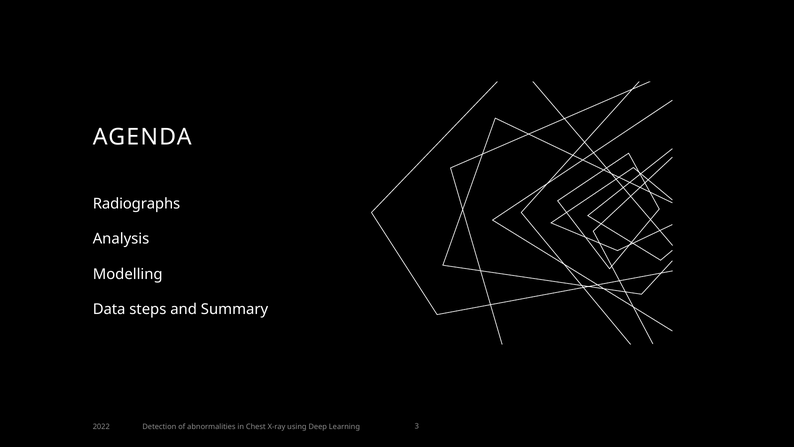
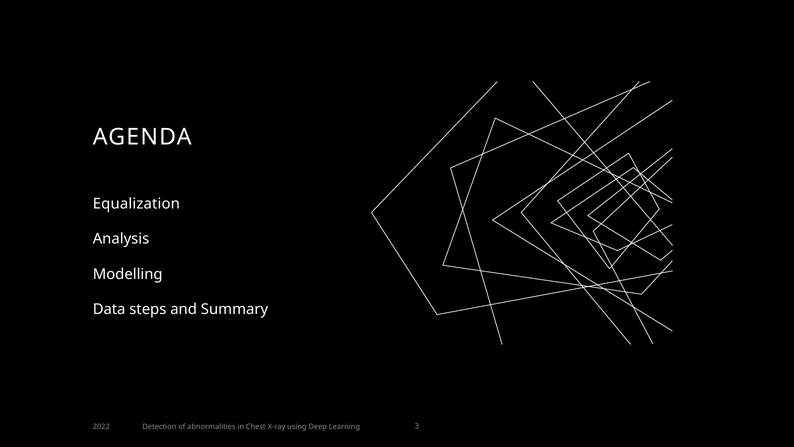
Radiographs: Radiographs -> Equalization
